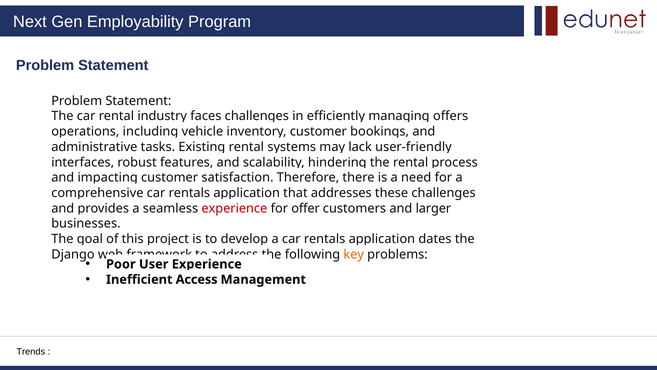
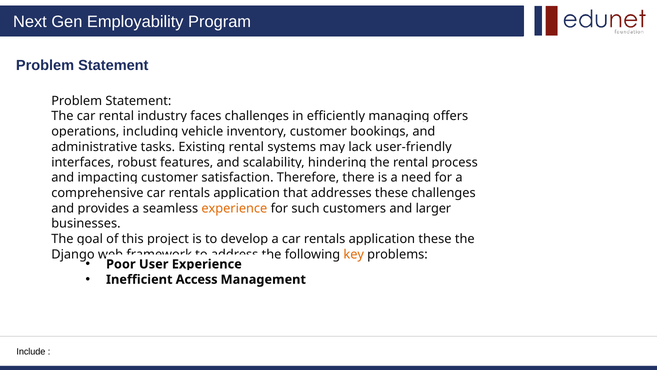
experience at (234, 208) colour: red -> orange
offer: offer -> such
dates at (435, 239): dates -> these
Trends: Trends -> Include
